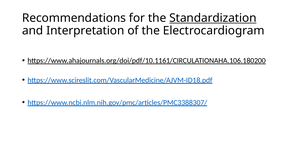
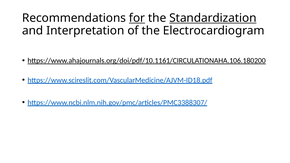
for underline: none -> present
